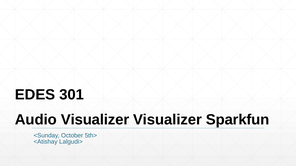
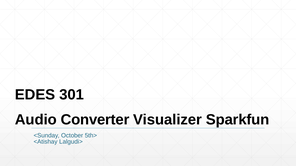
Audio Visualizer: Visualizer -> Converter
